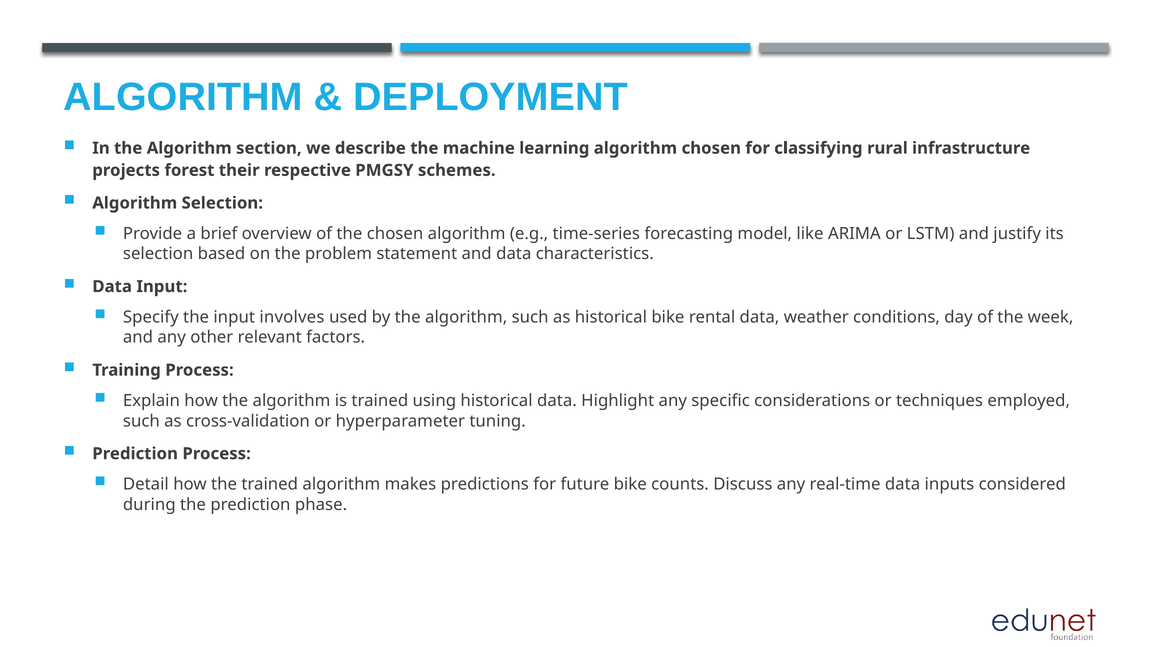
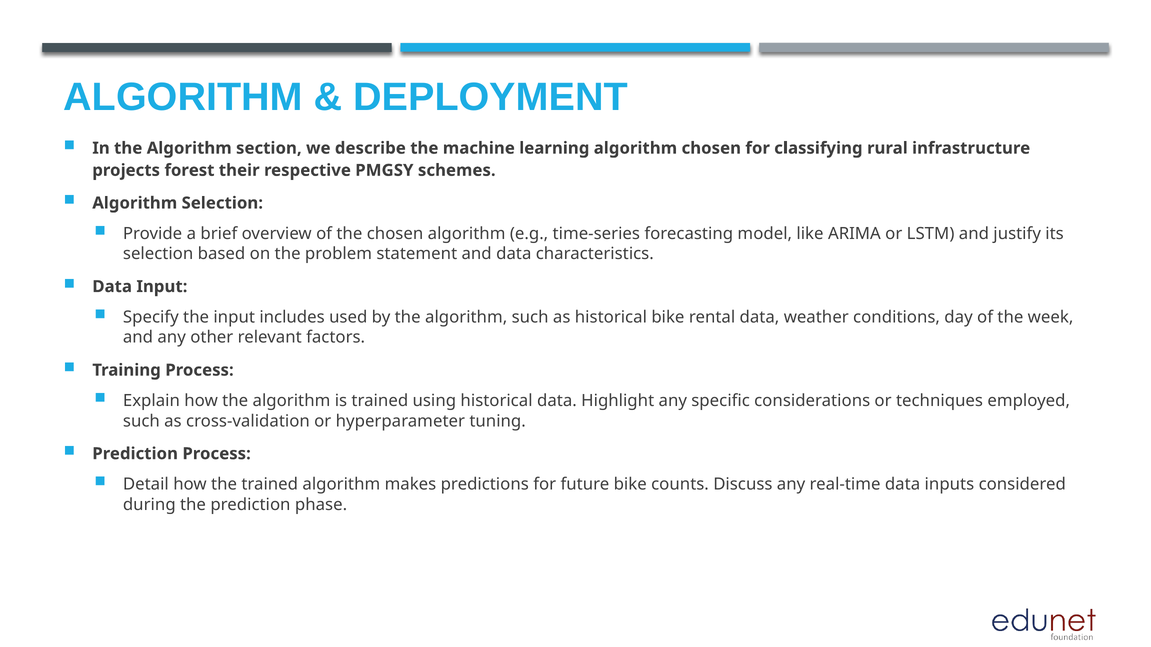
involves: involves -> includes
